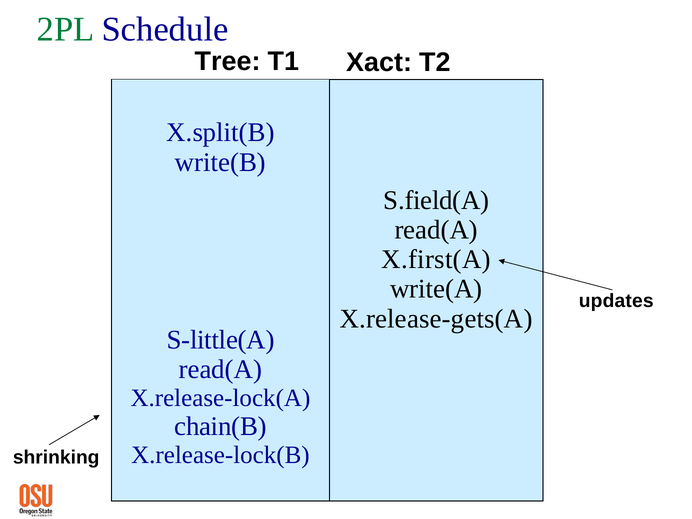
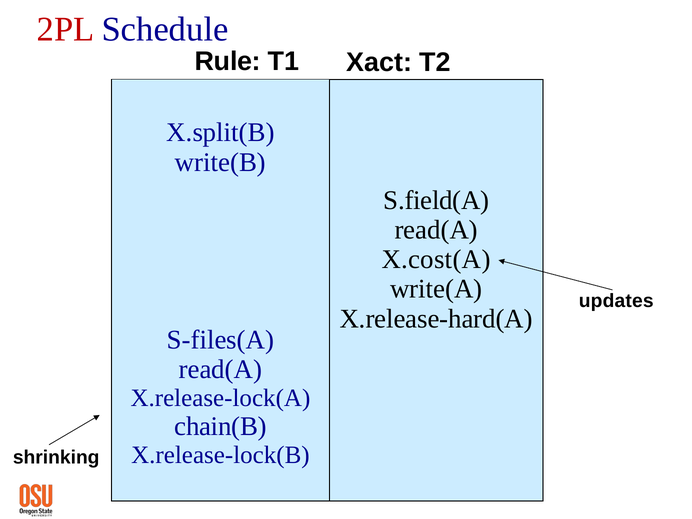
2PL colour: green -> red
Tree: Tree -> Rule
X.first(A: X.first(A -> X.cost(A
X.release-gets(A: X.release-gets(A -> X.release-hard(A
S-little(A: S-little(A -> S-files(A
